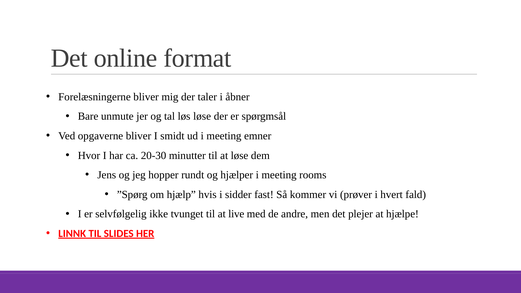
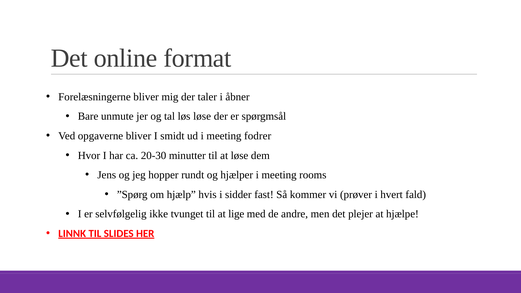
emner: emner -> fodrer
live: live -> lige
